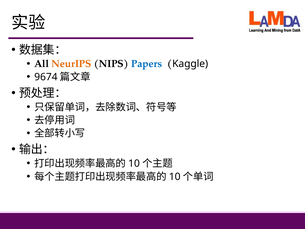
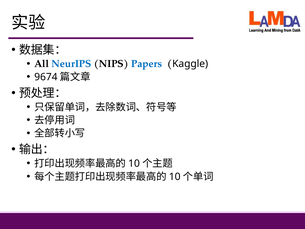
NeurIPS colour: orange -> blue
